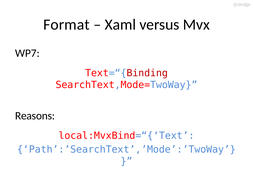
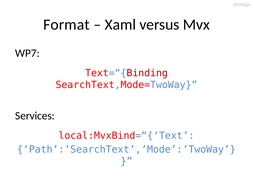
Reasons: Reasons -> Services
